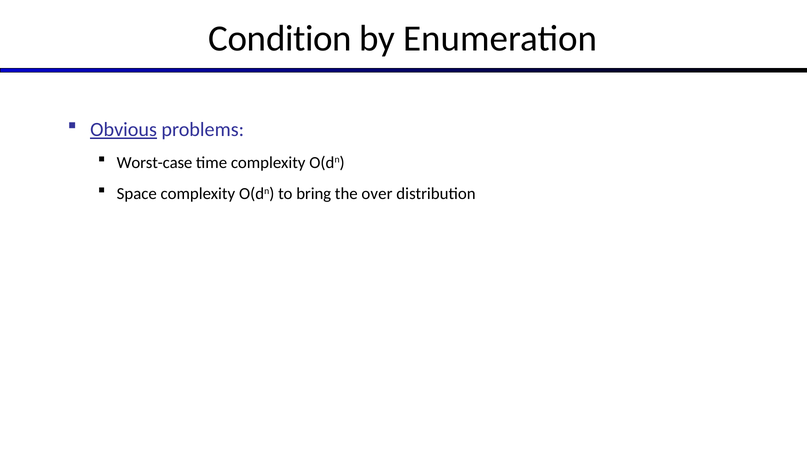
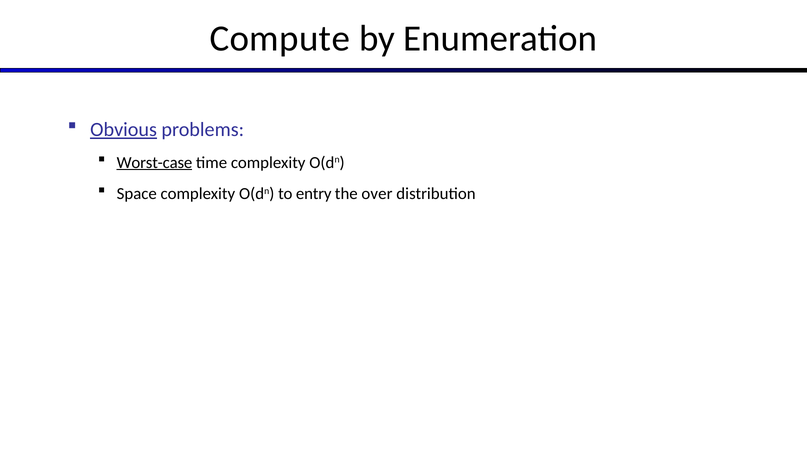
Condition: Condition -> Compute
Worst-case underline: none -> present
bring: bring -> entry
